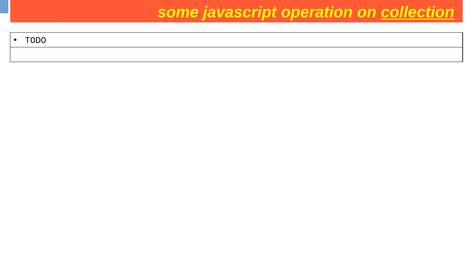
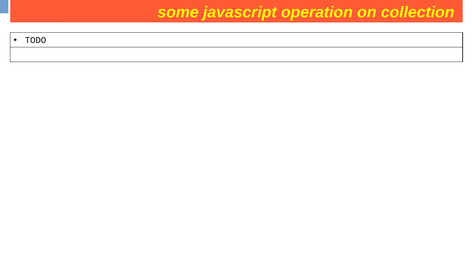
collection at (418, 12) underline: present -> none
